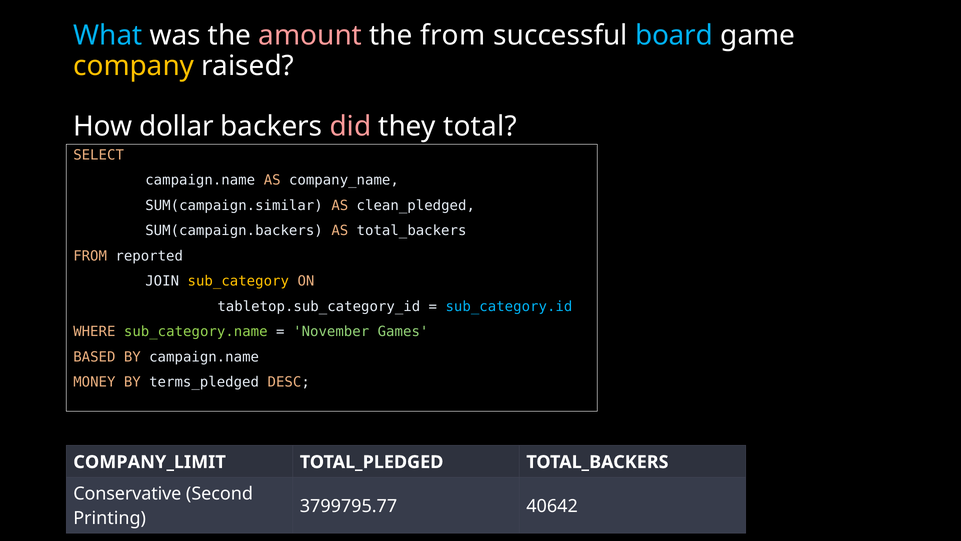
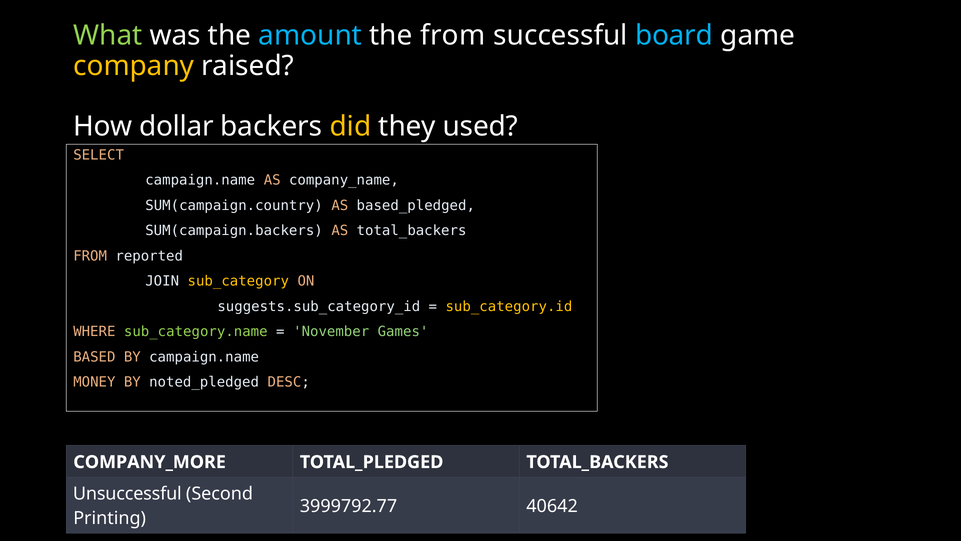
What colour: light blue -> light green
amount colour: pink -> light blue
did colour: pink -> yellow
total: total -> used
SUM(campaign.similar: SUM(campaign.similar -> SUM(campaign.country
clean_pledged: clean_pledged -> based_pledged
tabletop.sub_category_id: tabletop.sub_category_id -> suggests.sub_category_id
sub_category.id colour: light blue -> yellow
terms_pledged: terms_pledged -> noted_pledged
COMPANY_LIMIT: COMPANY_LIMIT -> COMPANY_MORE
Conservative: Conservative -> Unsuccessful
3799795.77: 3799795.77 -> 3999792.77
